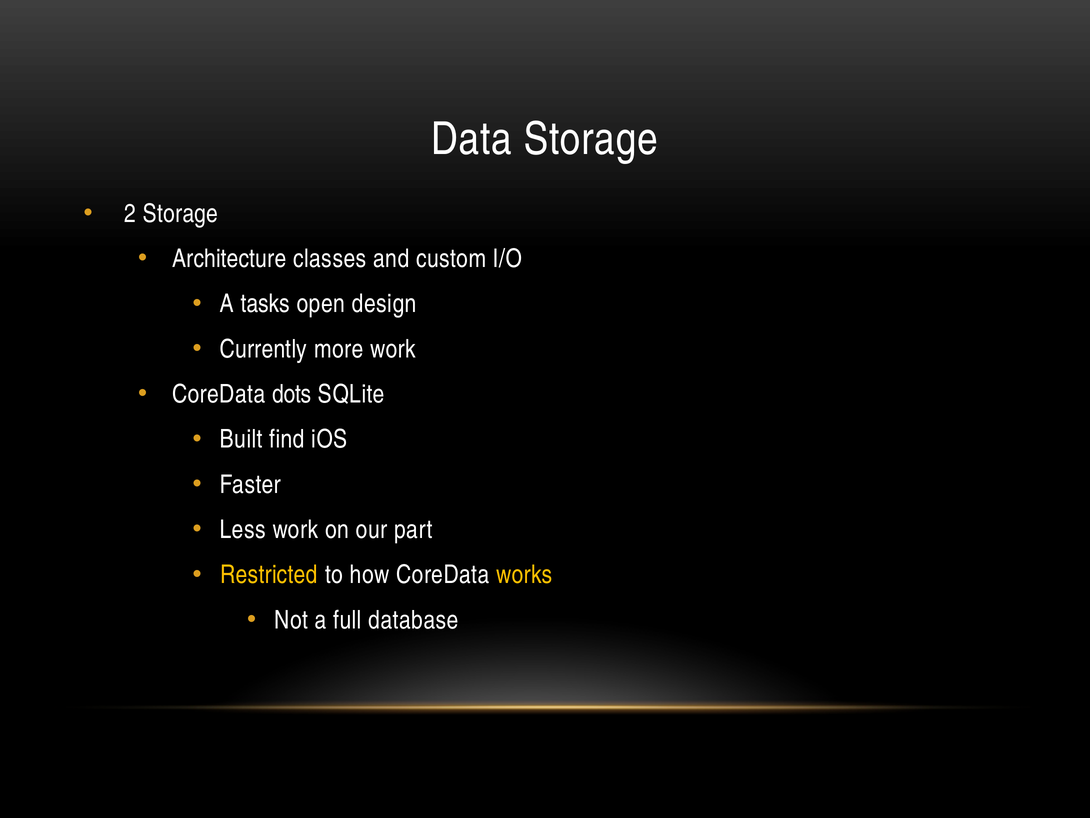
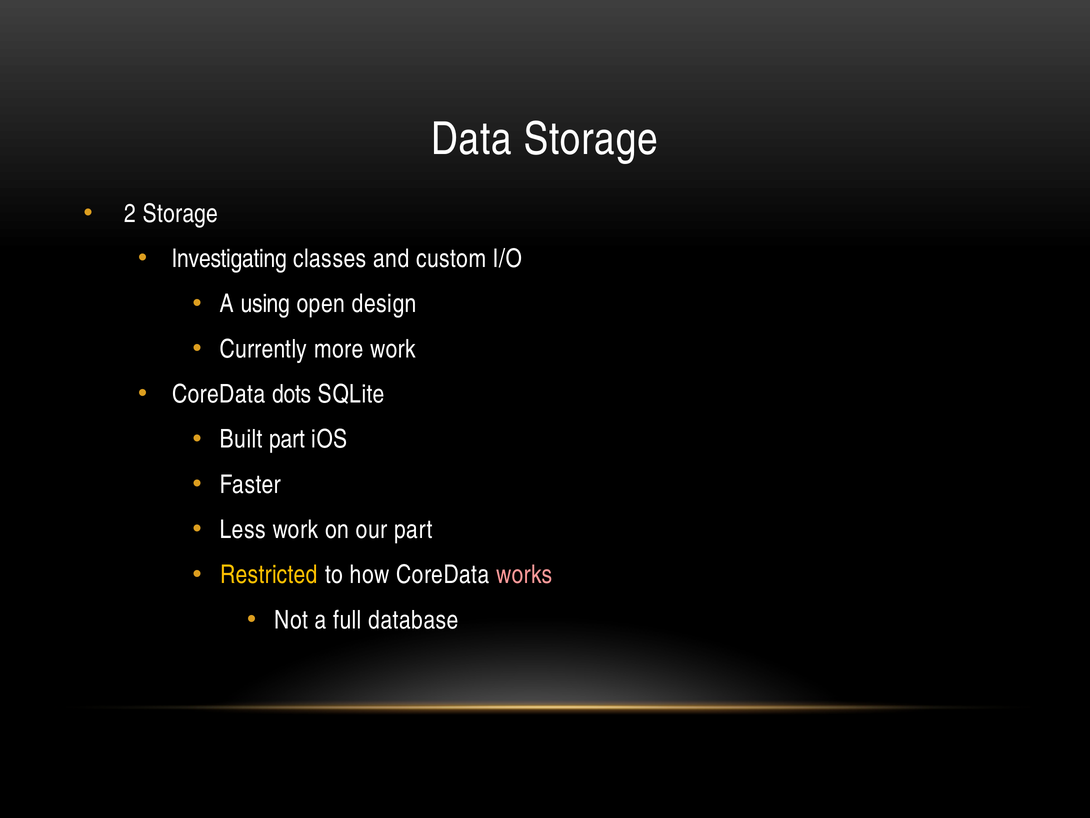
Architecture: Architecture -> Investigating
tasks: tasks -> using
Built find: find -> part
works colour: yellow -> pink
